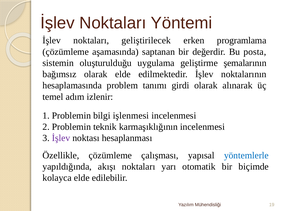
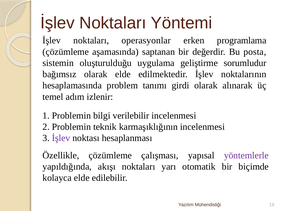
geliştirilecek: geliştirilecek -> operasyonlar
şemalarının: şemalarının -> sorumludur
işlenmesi: işlenmesi -> verilebilir
yöntemlerle colour: blue -> purple
